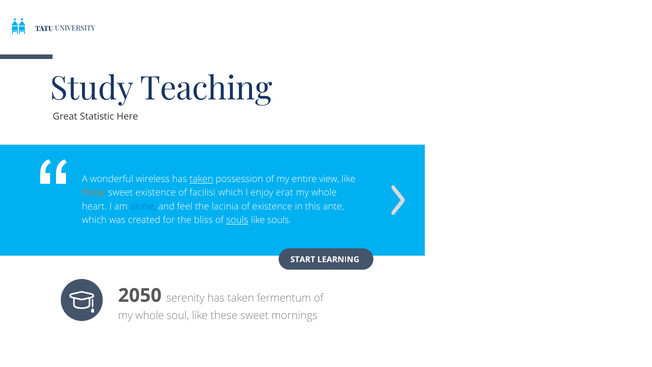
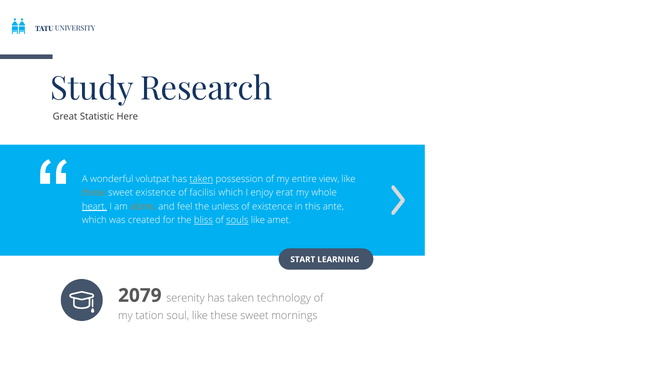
Teaching: Teaching -> Research
wireless: wireless -> volutpat
heart underline: none -> present
alone colour: blue -> orange
lacinia: lacinia -> unless
bliss underline: none -> present
like souls: souls -> amet
2050: 2050 -> 2079
fermentum: fermentum -> technology
whole at (150, 315): whole -> tation
